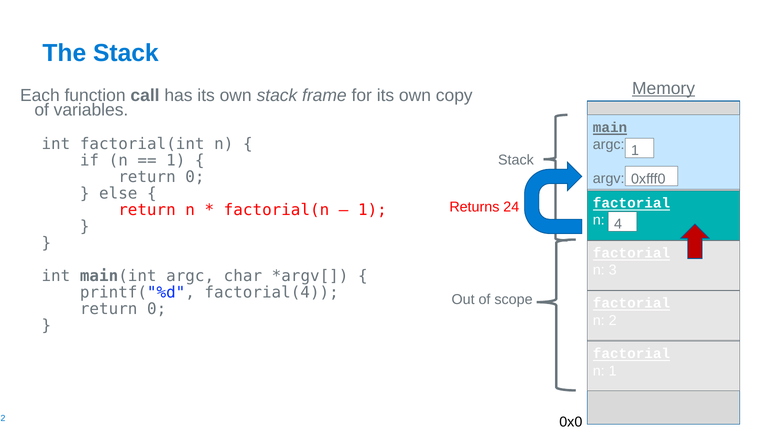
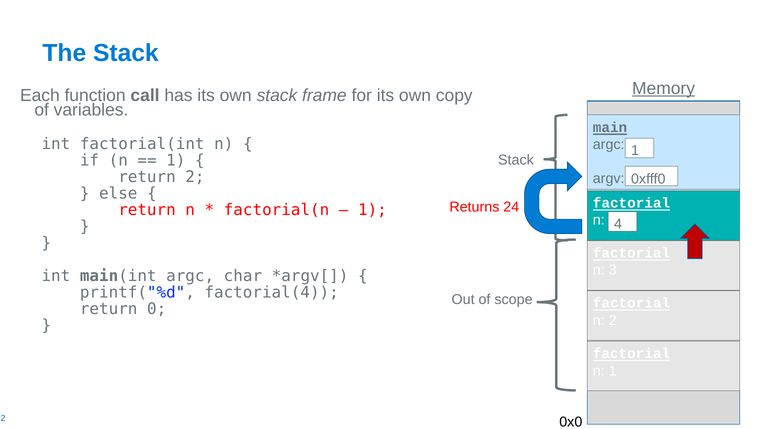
0 at (195, 177): 0 -> 2
